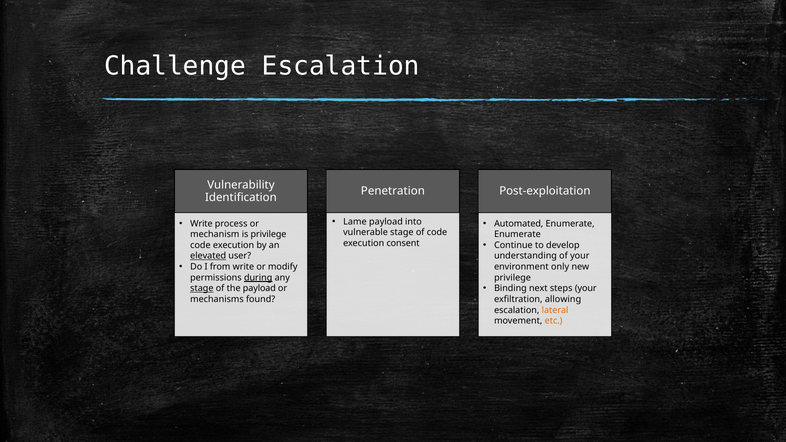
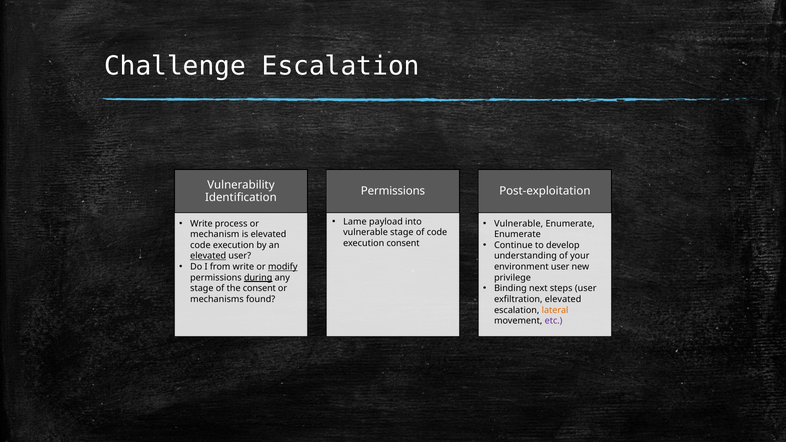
Penetration at (393, 191): Penetration -> Permissions
Automated at (519, 224): Automated -> Vulnerable
is privilege: privilege -> elevated
modify underline: none -> present
environment only: only -> user
steps your: your -> user
stage at (202, 289) underline: present -> none
the payload: payload -> consent
exfiltration allowing: allowing -> elevated
etc colour: orange -> purple
